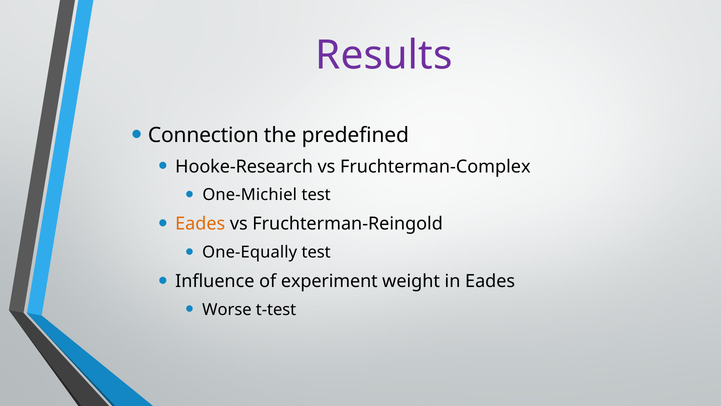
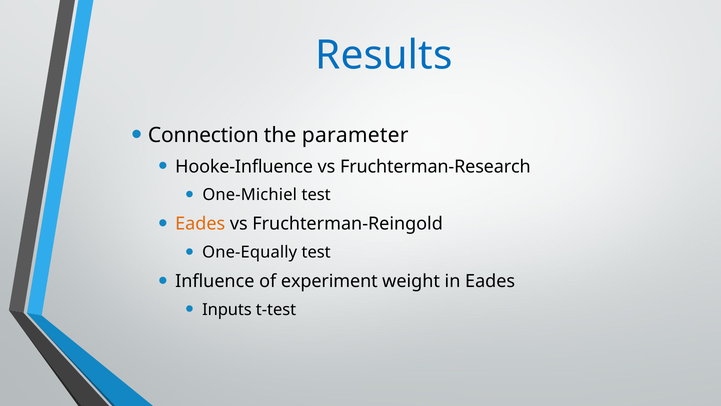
Results colour: purple -> blue
predefined: predefined -> parameter
Hooke-Research: Hooke-Research -> Hooke-Influence
Fruchterman-Complex: Fruchterman-Complex -> Fruchterman-Research
Worse: Worse -> Inputs
